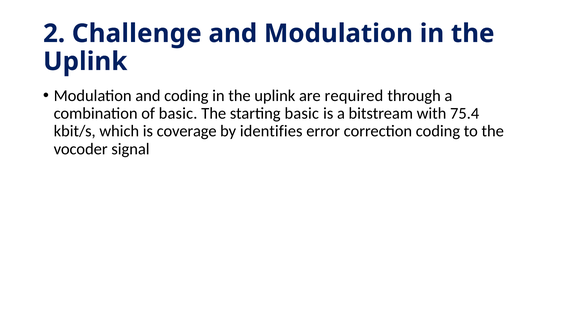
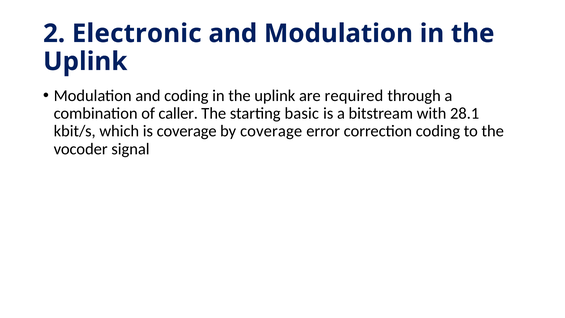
Challenge: Challenge -> Electronic
of basic: basic -> caller
75.4: 75.4 -> 28.1
by identifies: identifies -> coverage
